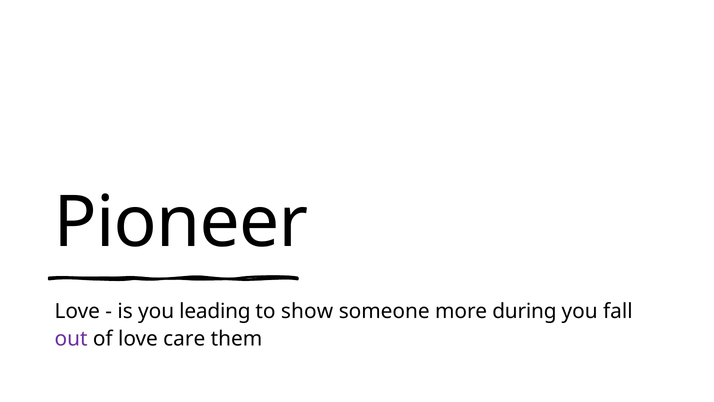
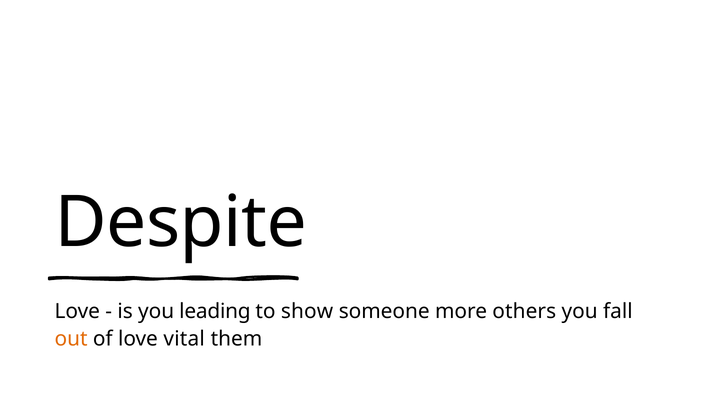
Pioneer: Pioneer -> Despite
during: during -> others
out colour: purple -> orange
care: care -> vital
